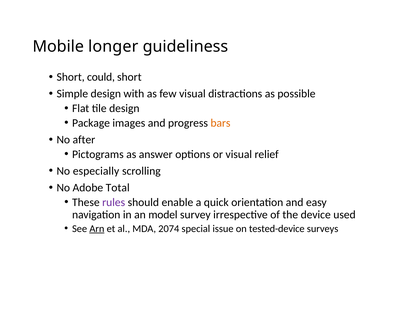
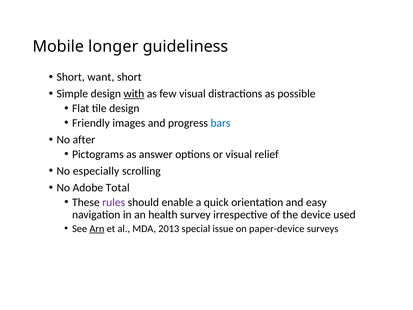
could: could -> want
with underline: none -> present
Package: Package -> Friendly
bars colour: orange -> blue
model: model -> health
2074: 2074 -> 2013
tested-device: tested-device -> paper-device
